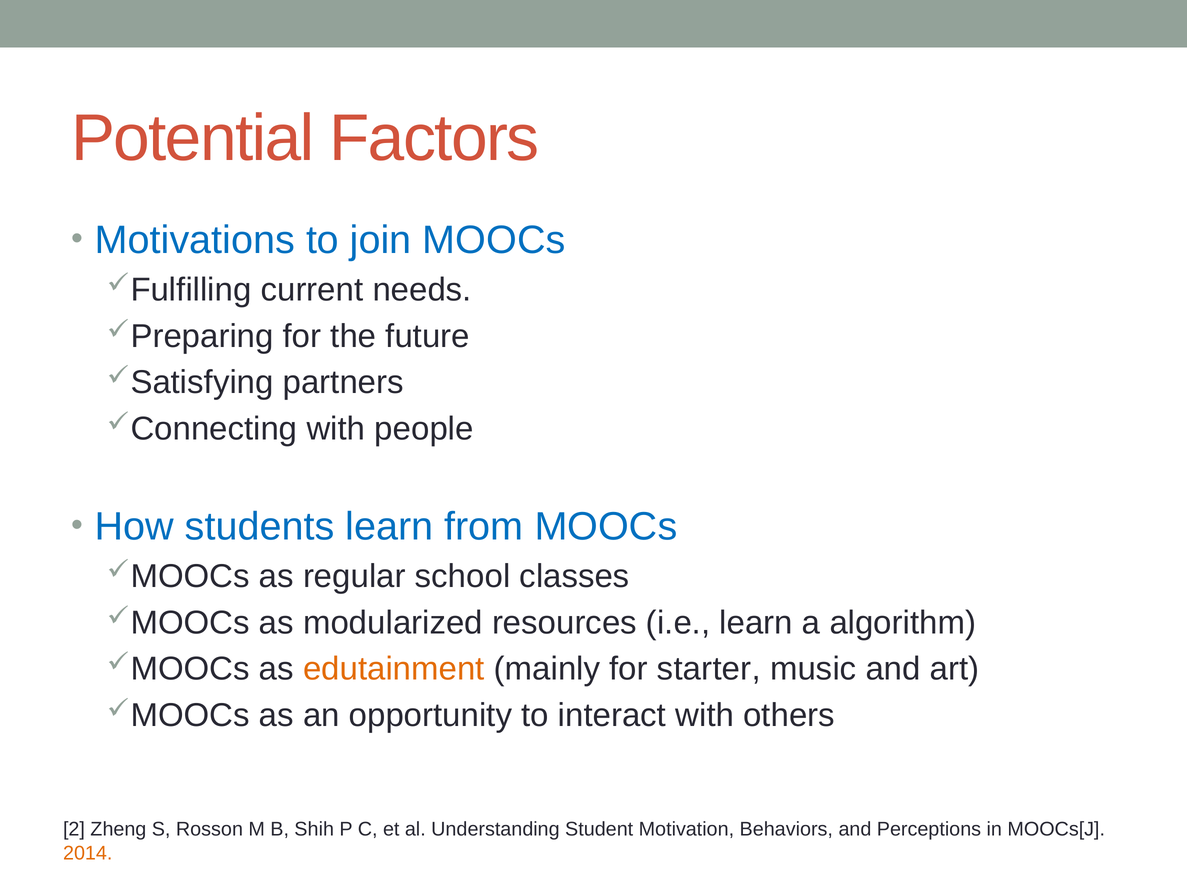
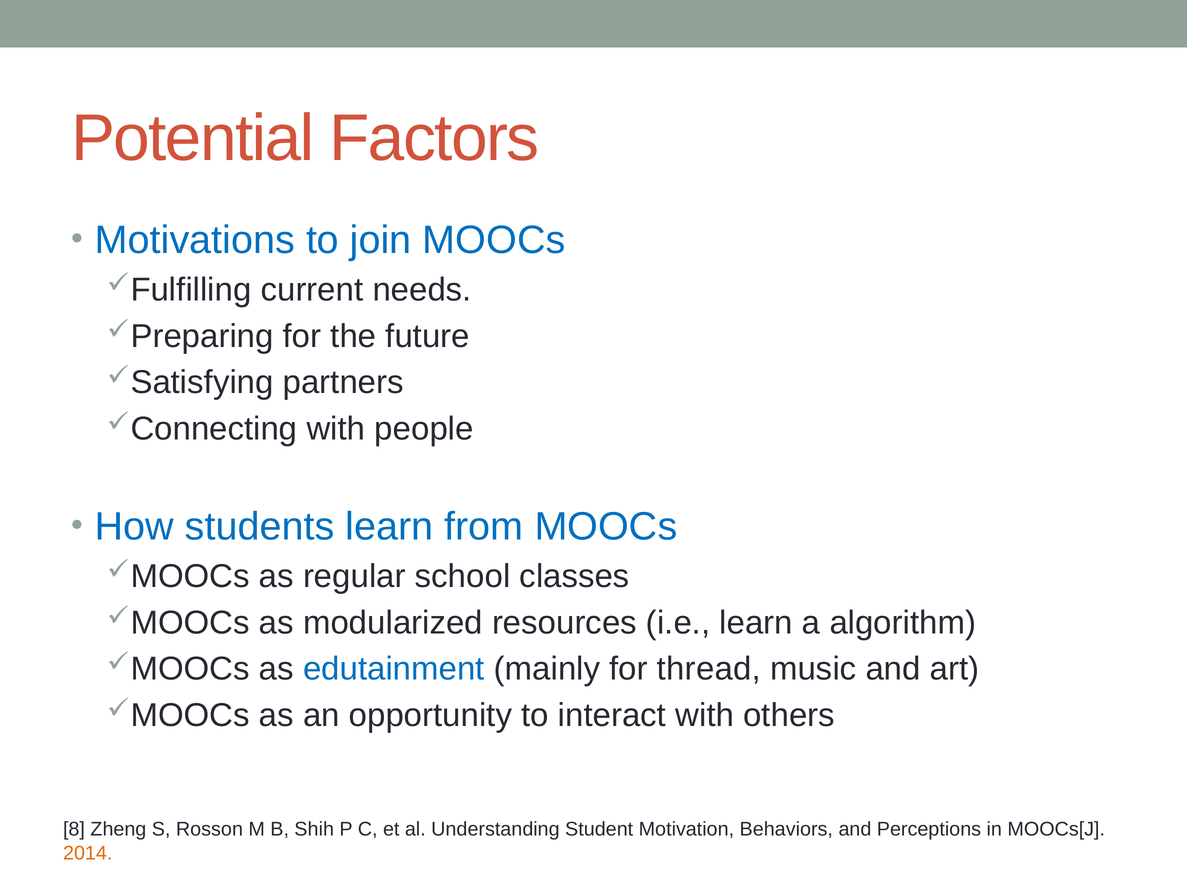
edutainment colour: orange -> blue
starter: starter -> thread
2: 2 -> 8
